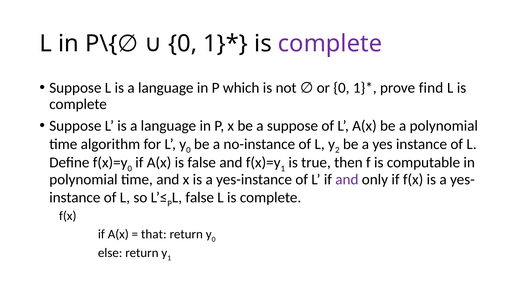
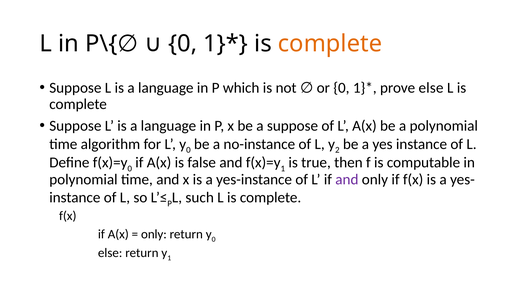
complete at (330, 44) colour: purple -> orange
prove find: find -> else
L false: false -> such
that at (154, 234): that -> only
